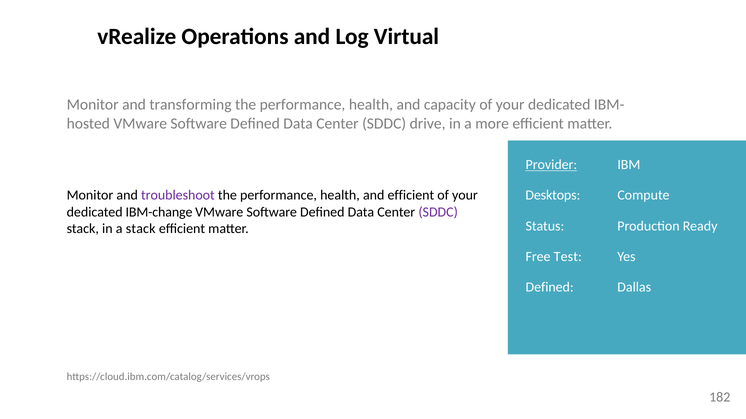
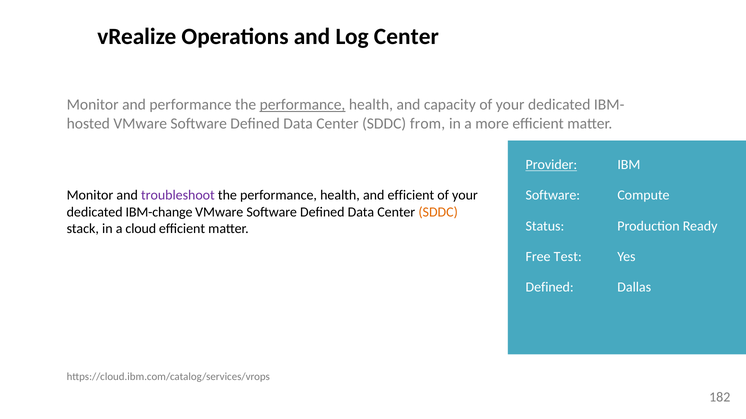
Log Virtual: Virtual -> Center
and transforming: transforming -> performance
performance at (303, 105) underline: none -> present
drive: drive -> from
Desktops at (553, 196): Desktops -> Software
SDDC at (438, 212) colour: purple -> orange
a stack: stack -> cloud
